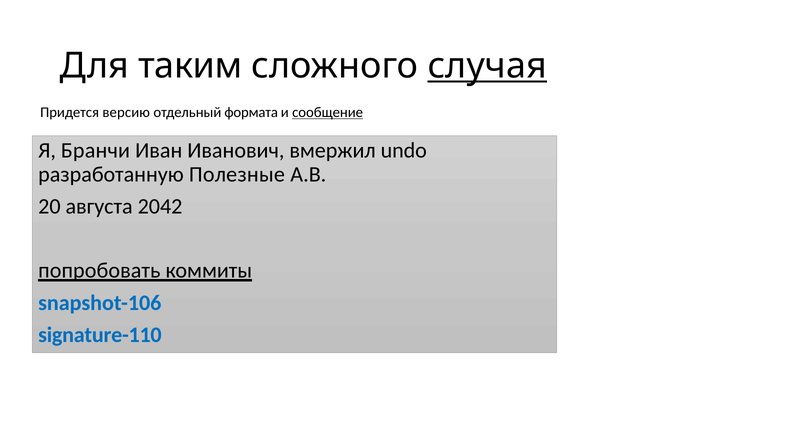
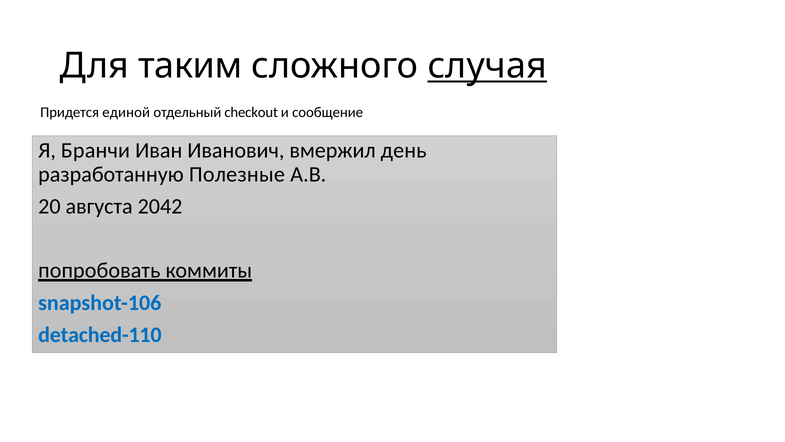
версию: версию -> единой
формата: формата -> checkout
сообщение underline: present -> none
undo: undo -> день
signature-110: signature-110 -> detached-110
